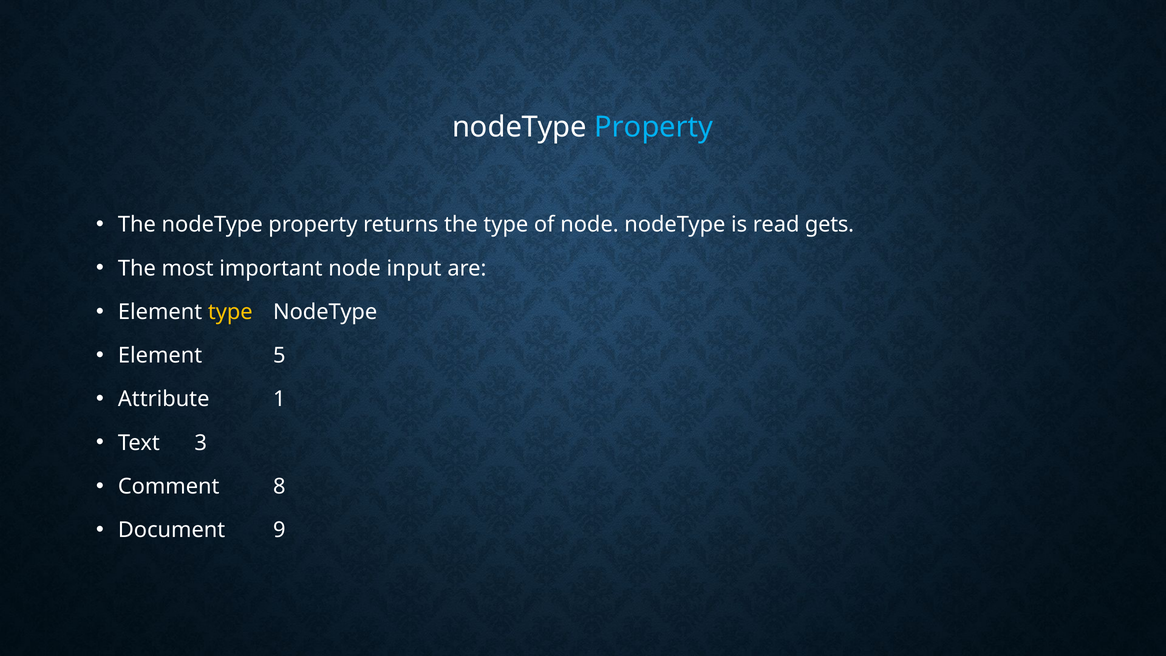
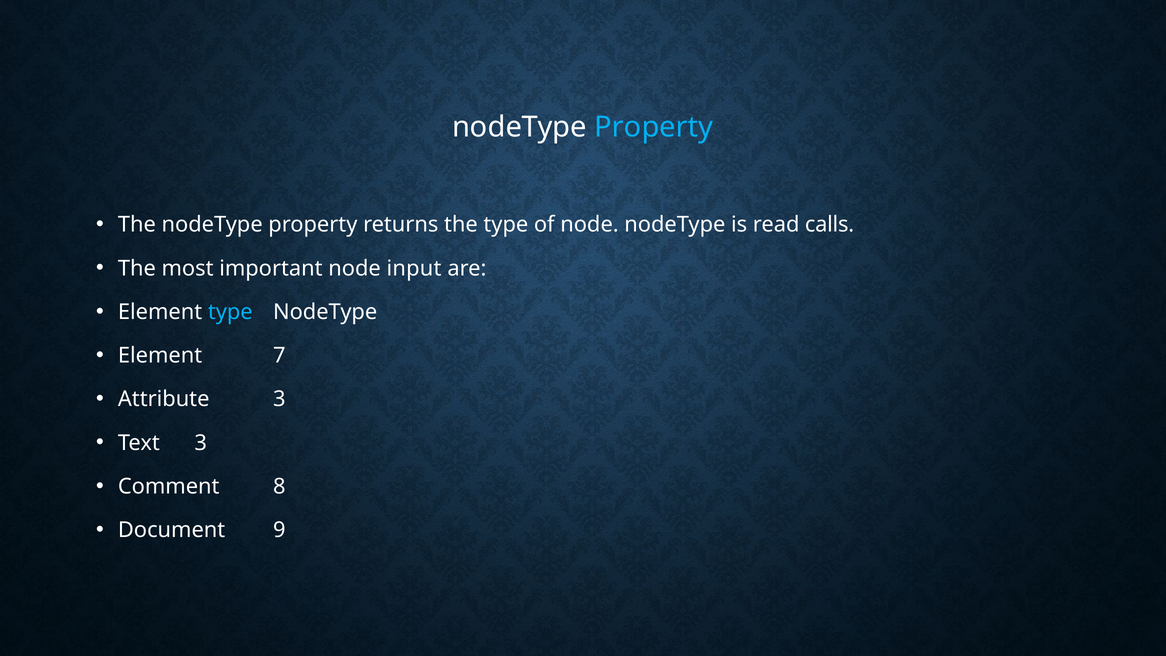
gets: gets -> calls
type at (230, 312) colour: yellow -> light blue
5: 5 -> 7
Attribute 1: 1 -> 3
